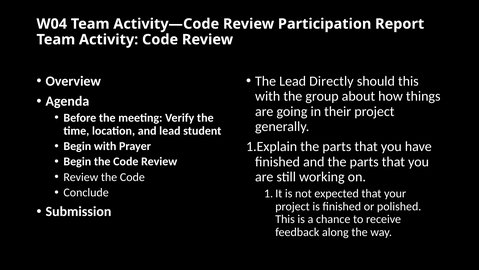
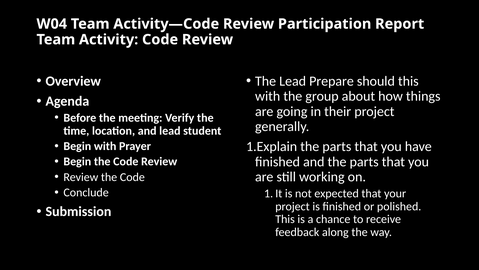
Directly: Directly -> Prepare
